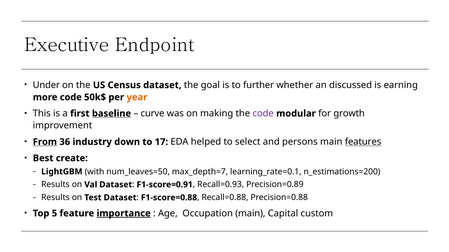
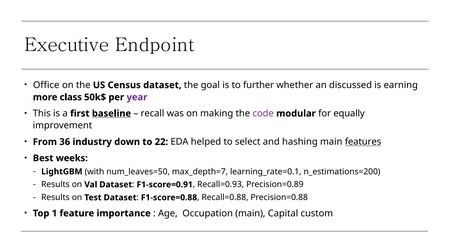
Under: Under -> Office
more code: code -> class
year colour: orange -> purple
curve: curve -> recall
growth: growth -> equally
From underline: present -> none
17: 17 -> 22
persons: persons -> hashing
create: create -> weeks
5: 5 -> 1
importance underline: present -> none
